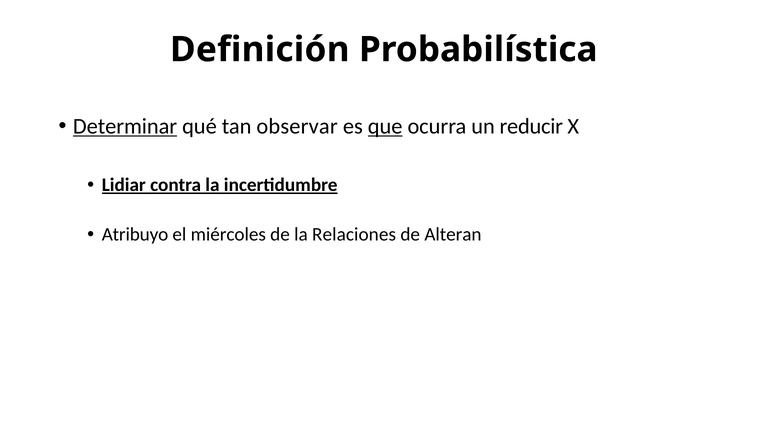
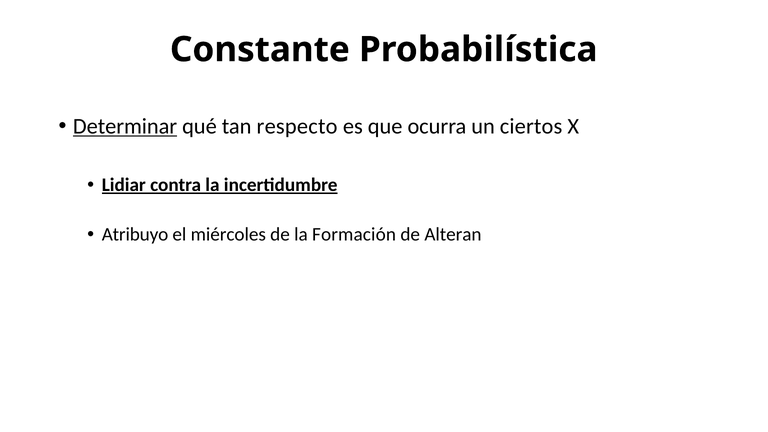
Definición: Definición -> Constante
observar: observar -> respecto
que underline: present -> none
reducir: reducir -> ciertos
Relaciones: Relaciones -> Formación
